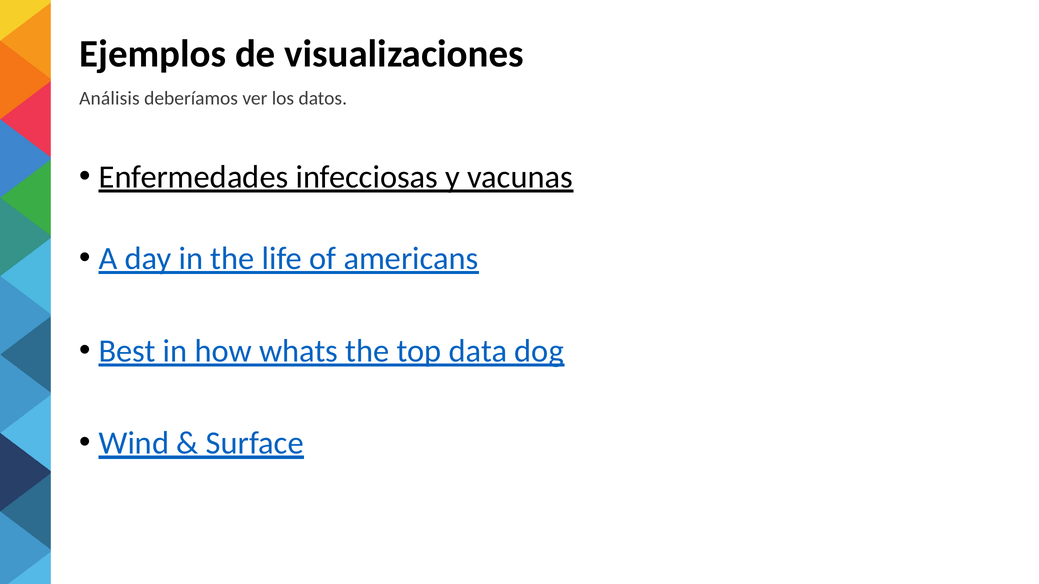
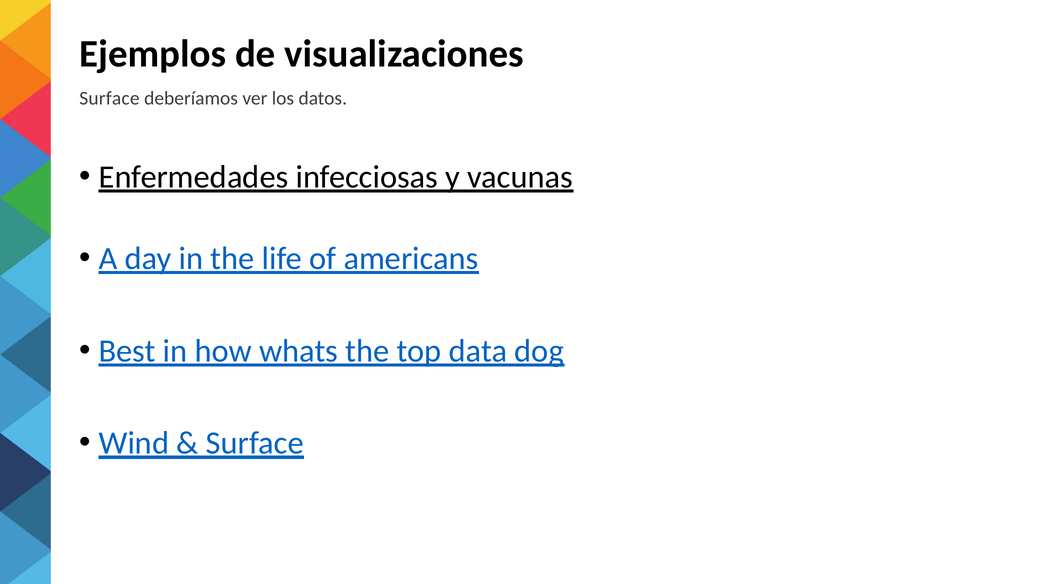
Análisis at (109, 98): Análisis -> Surface
